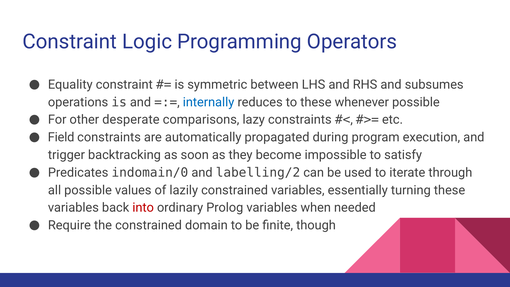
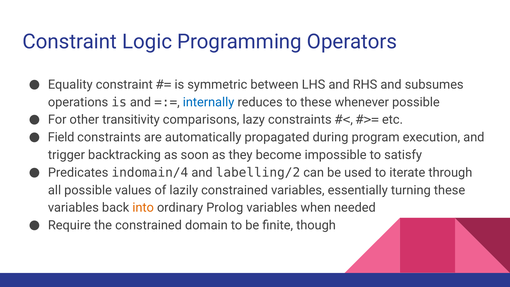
desperate: desperate -> transitivity
indomain/0: indomain/0 -> indomain/4
into colour: red -> orange
